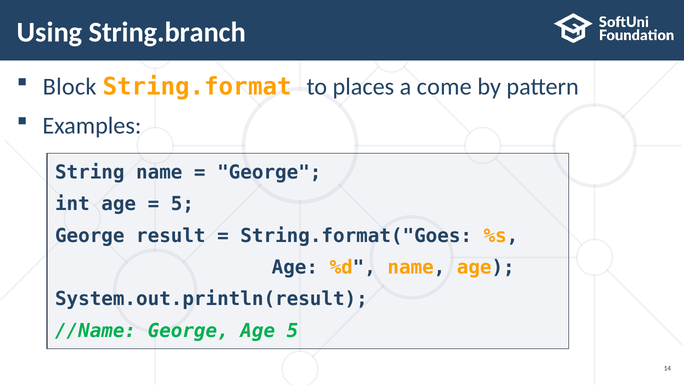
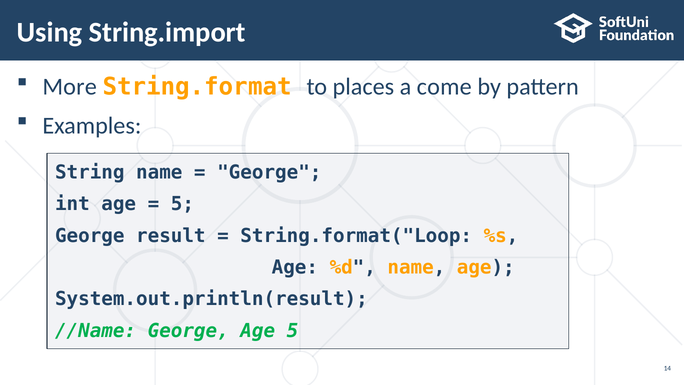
String.branch: String.branch -> String.import
Block: Block -> More
String.format("Goes: String.format("Goes -> String.format("Loop
